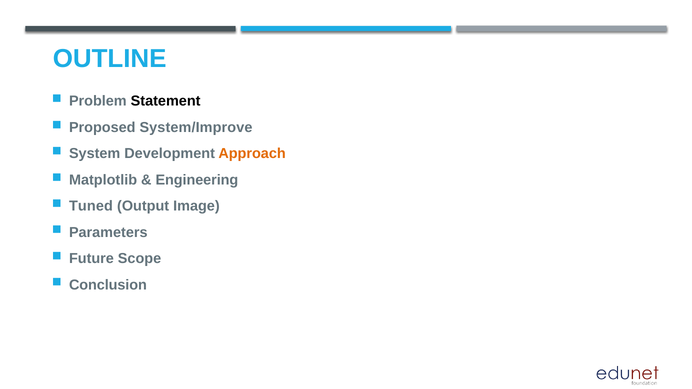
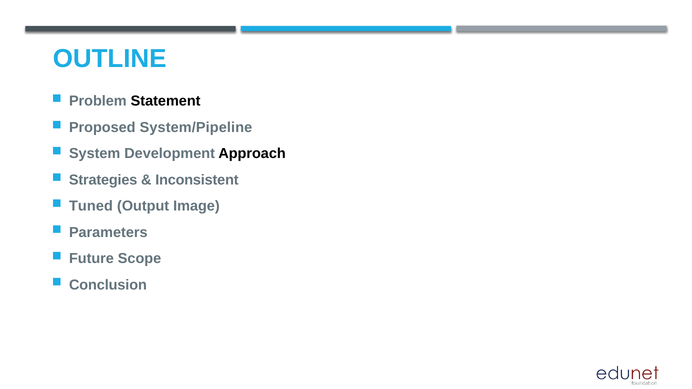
System/Improve: System/Improve -> System/Pipeline
Approach colour: orange -> black
Matplotlib: Matplotlib -> Strategies
Engineering: Engineering -> Inconsistent
